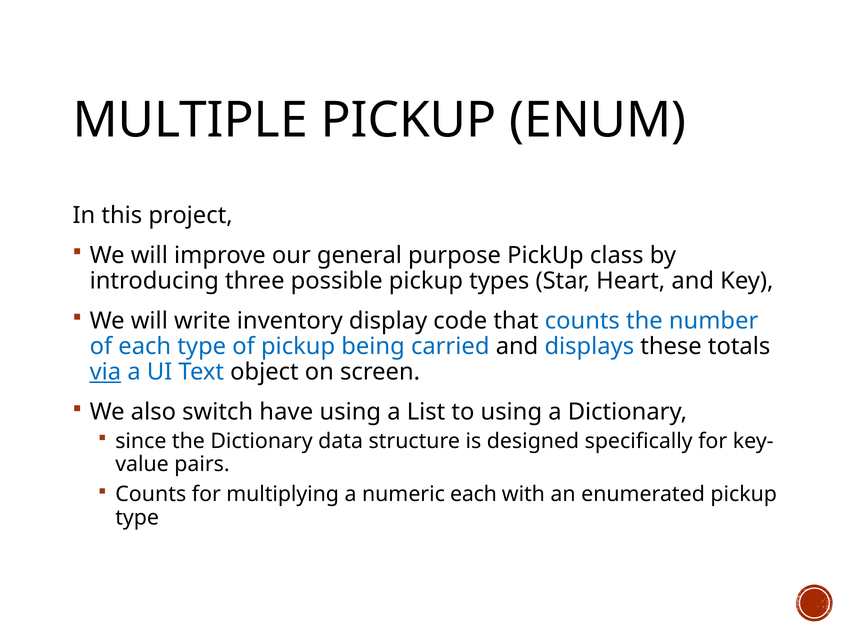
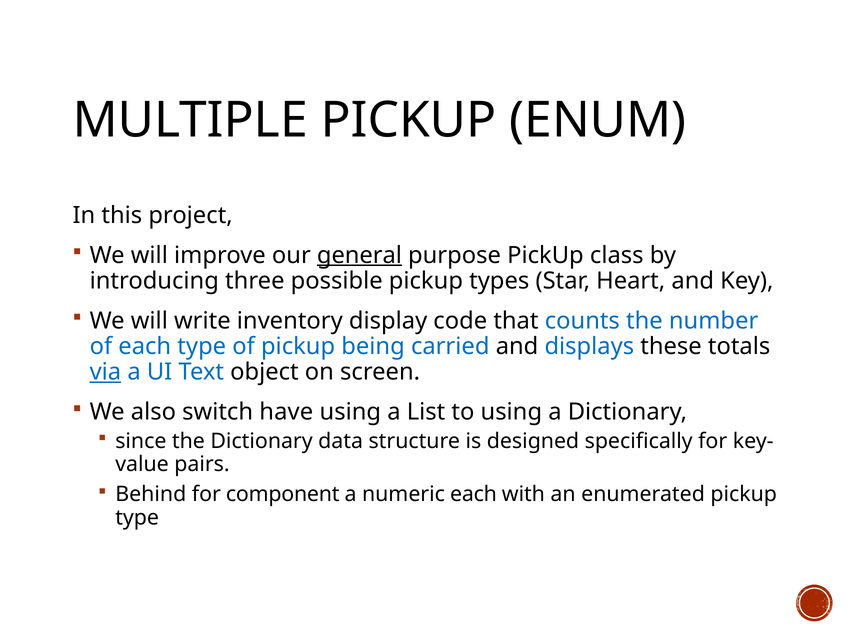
general underline: none -> present
Counts at (151, 494): Counts -> Behind
multiplying: multiplying -> component
